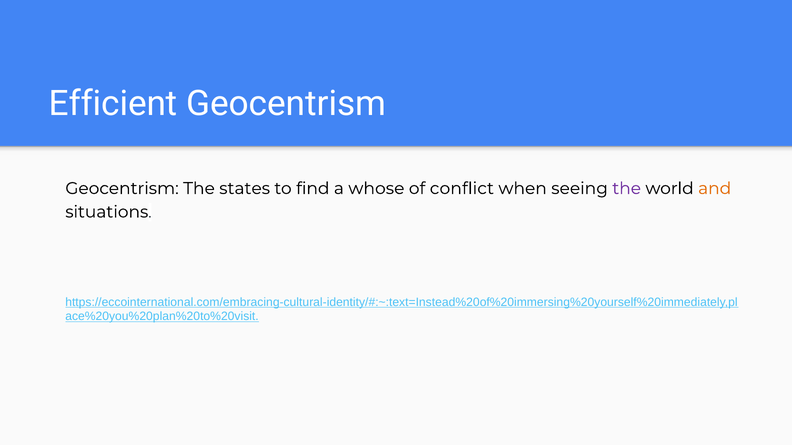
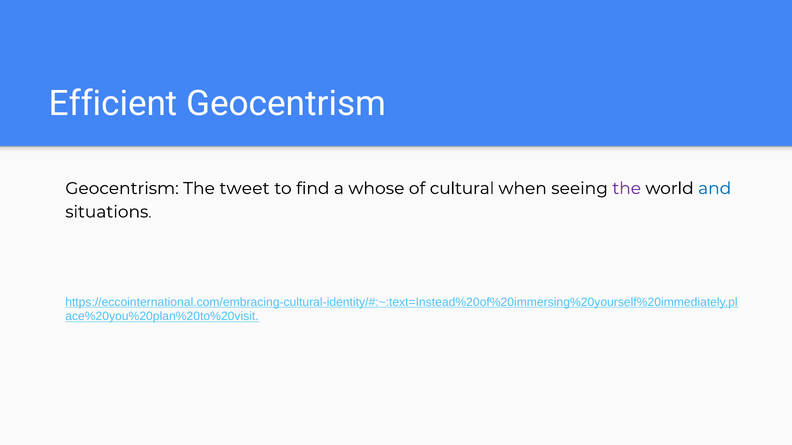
states: states -> tweet
conflict: conflict -> cultural
and colour: orange -> blue
